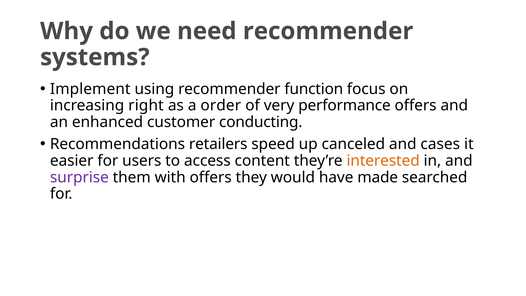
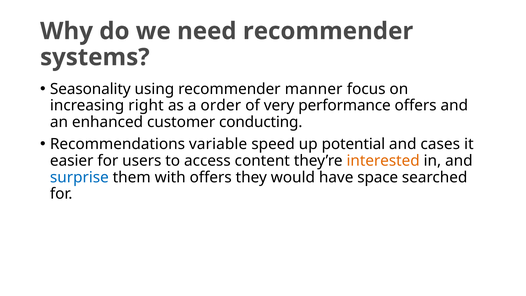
Implement: Implement -> Seasonality
function: function -> manner
retailers: retailers -> variable
canceled: canceled -> potential
surprise colour: purple -> blue
made: made -> space
